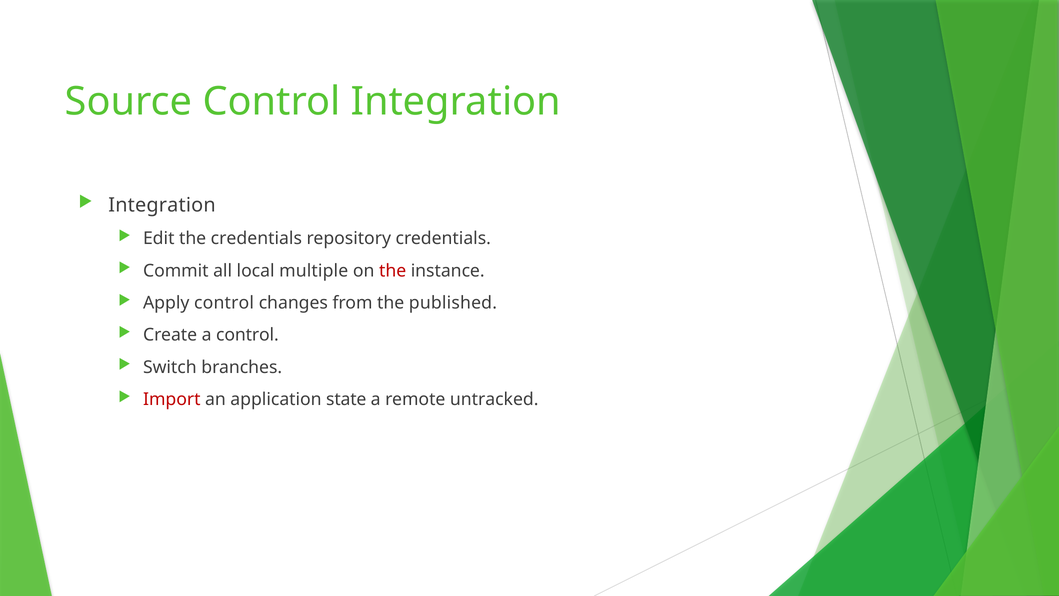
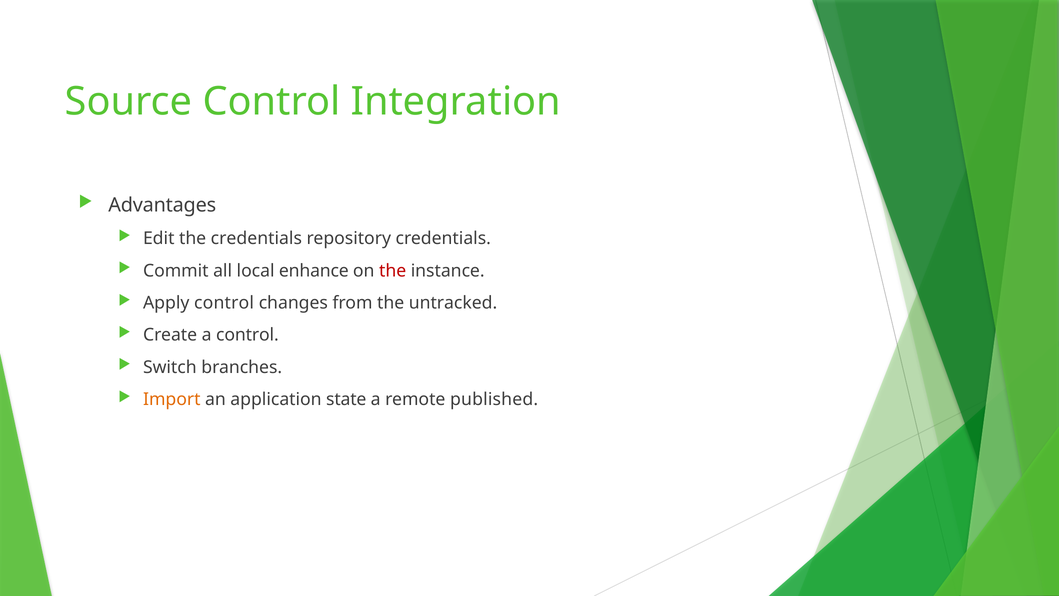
Integration at (162, 205): Integration -> Advantages
multiple: multiple -> enhance
published: published -> untracked
Import colour: red -> orange
untracked: untracked -> published
